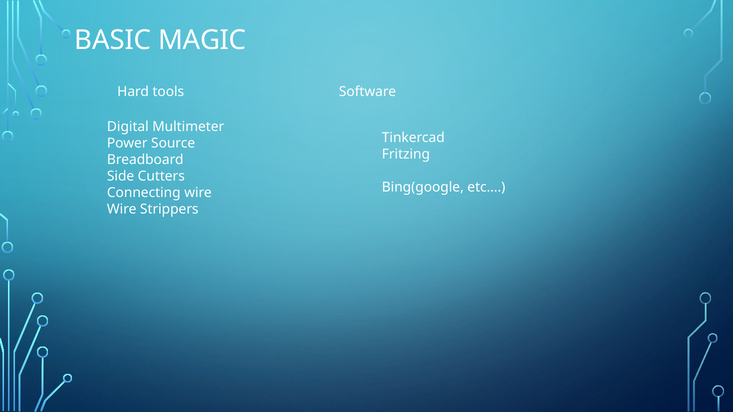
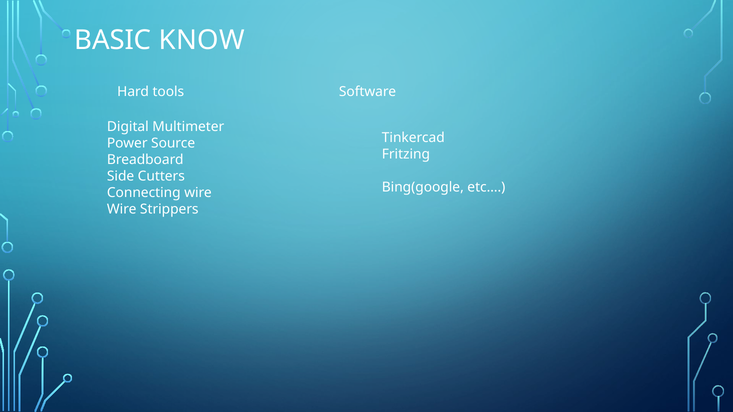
MAGIC: MAGIC -> KNOW
